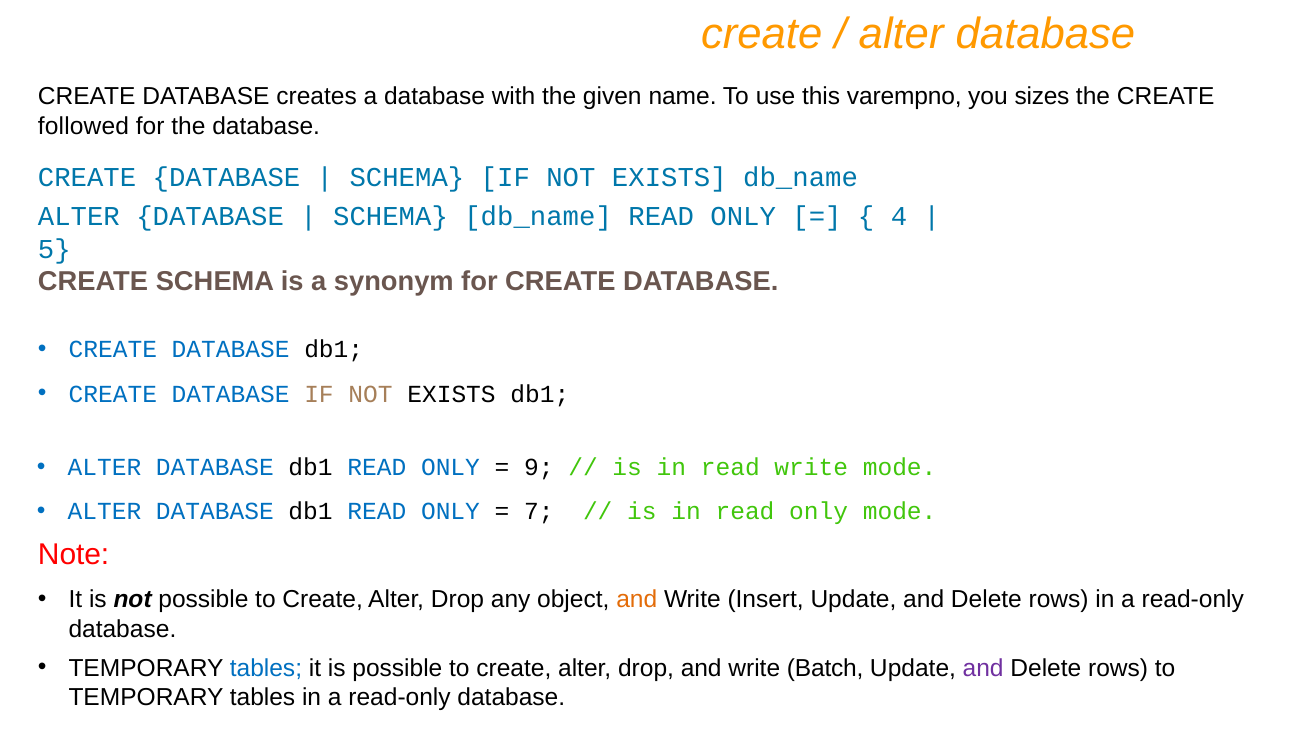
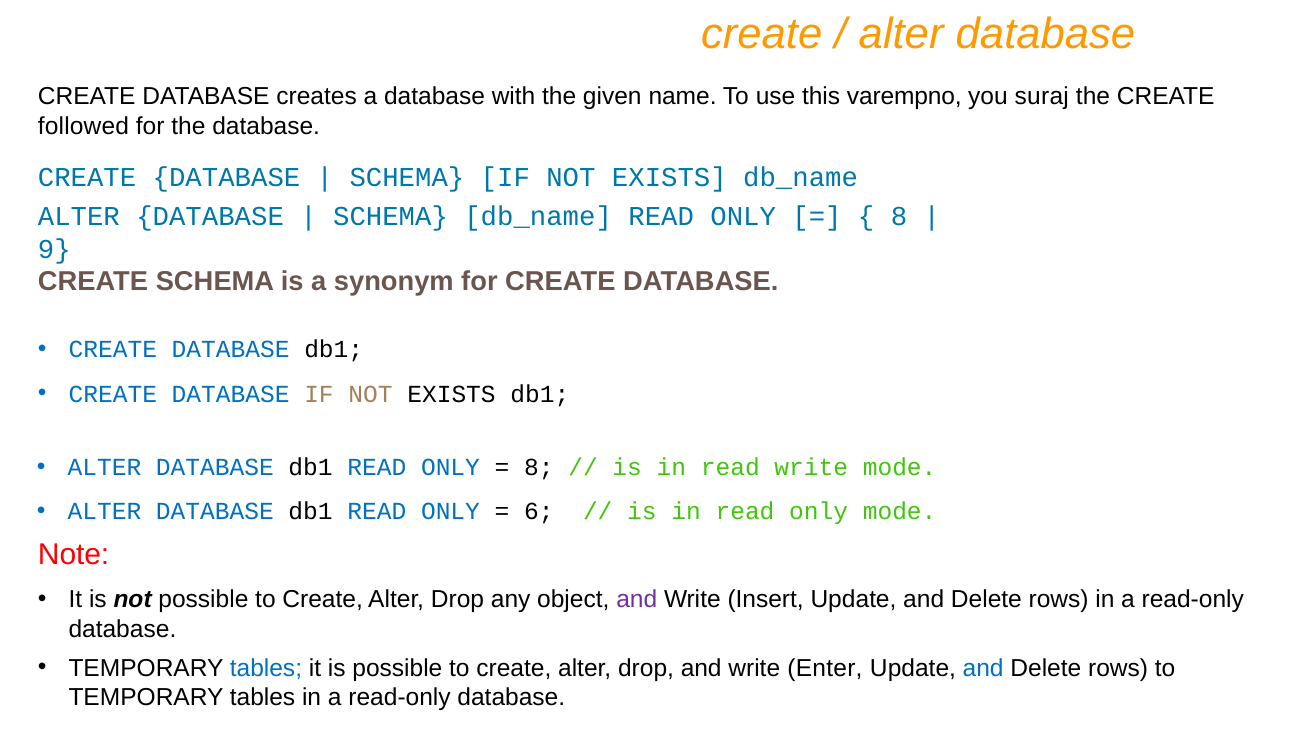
sizes: sizes -> suraj
4 at (899, 216): 4 -> 8
5: 5 -> 9
9 at (539, 468): 9 -> 8
7: 7 -> 6
and at (637, 600) colour: orange -> purple
Batch: Batch -> Enter
and at (983, 668) colour: purple -> blue
